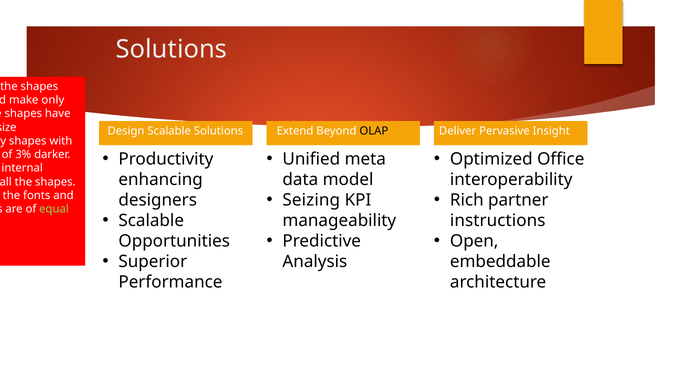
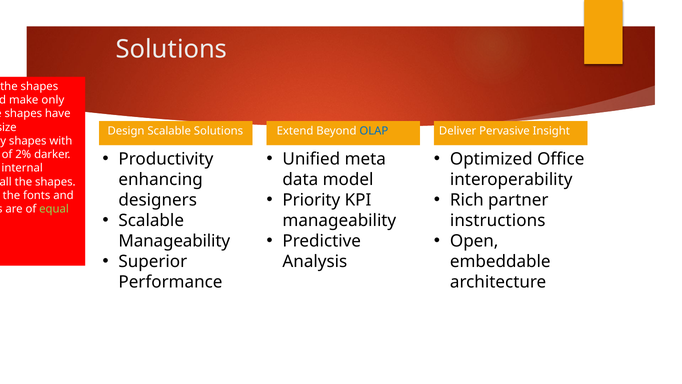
OLAP colour: black -> blue
3%: 3% -> 2%
Seizing: Seizing -> Priority
Opportunities at (174, 241): Opportunities -> Manageability
